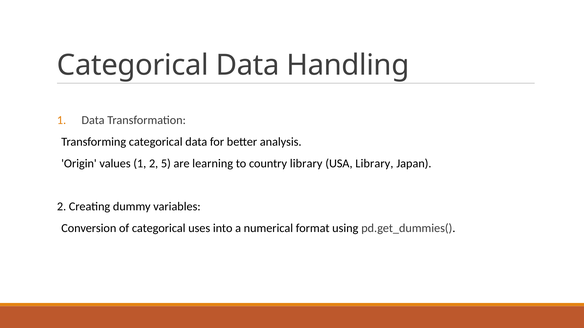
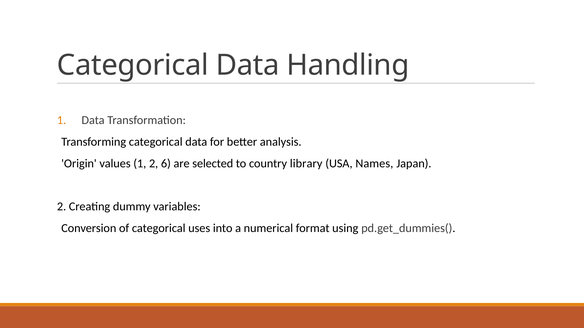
5: 5 -> 6
learning: learning -> selected
USA Library: Library -> Names
